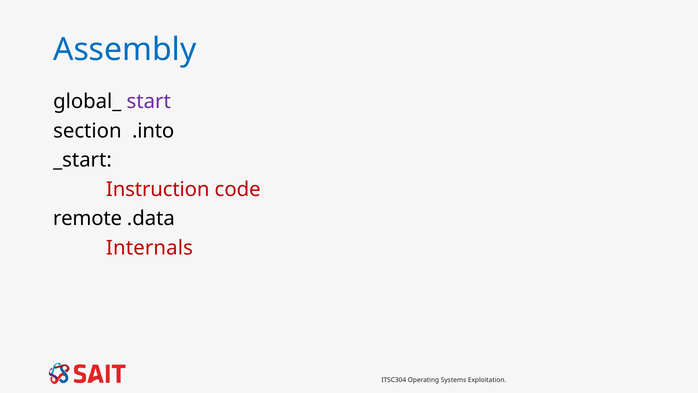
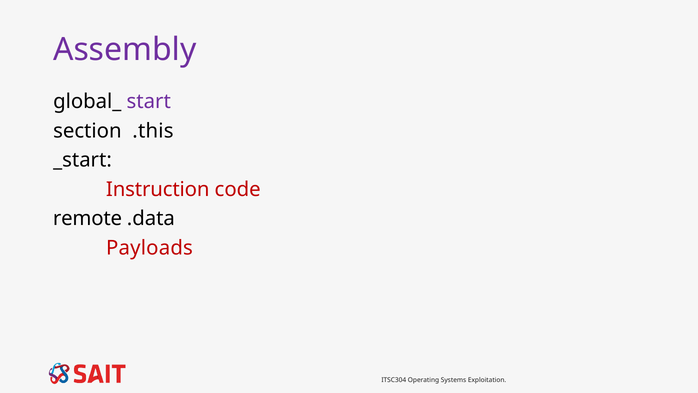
Assembly colour: blue -> purple
.into: .into -> .this
Internals: Internals -> Payloads
